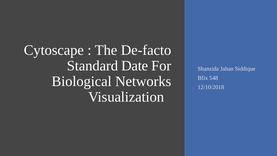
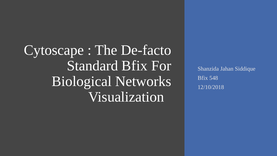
Standard Date: Date -> Bfix
